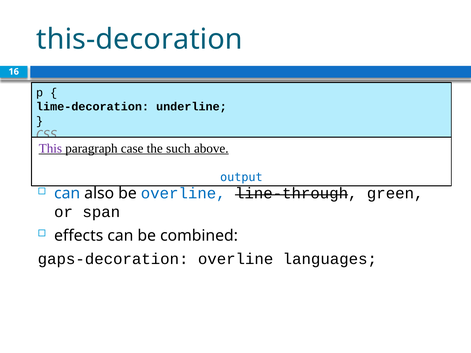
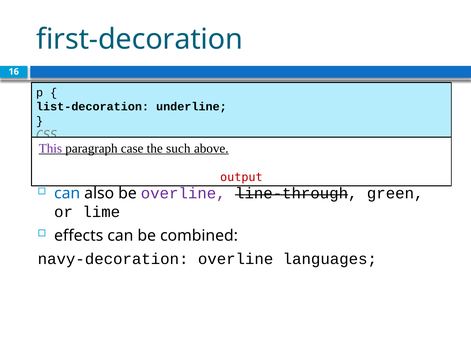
this-decoration: this-decoration -> first-decoration
lime-decoration: lime-decoration -> list-decoration
output colour: blue -> red
overline at (183, 193) colour: blue -> purple
span: span -> lime
gaps-decoration: gaps-decoration -> navy-decoration
